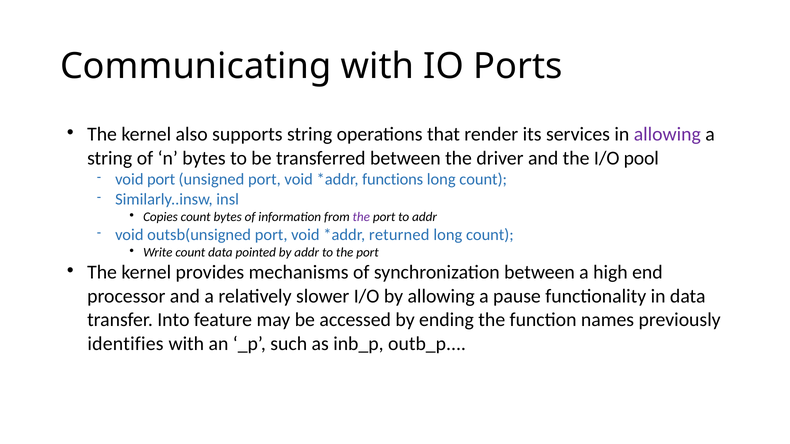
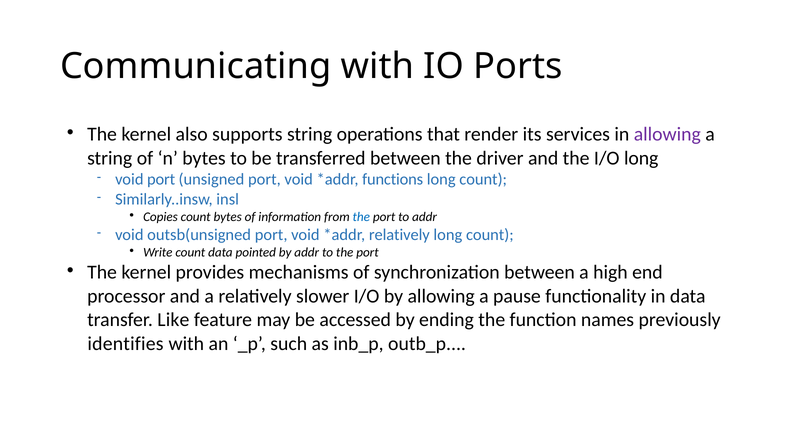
I/O pool: pool -> long
the at (361, 217) colour: purple -> blue
returned at (399, 235): returned -> relatively
Into: Into -> Like
